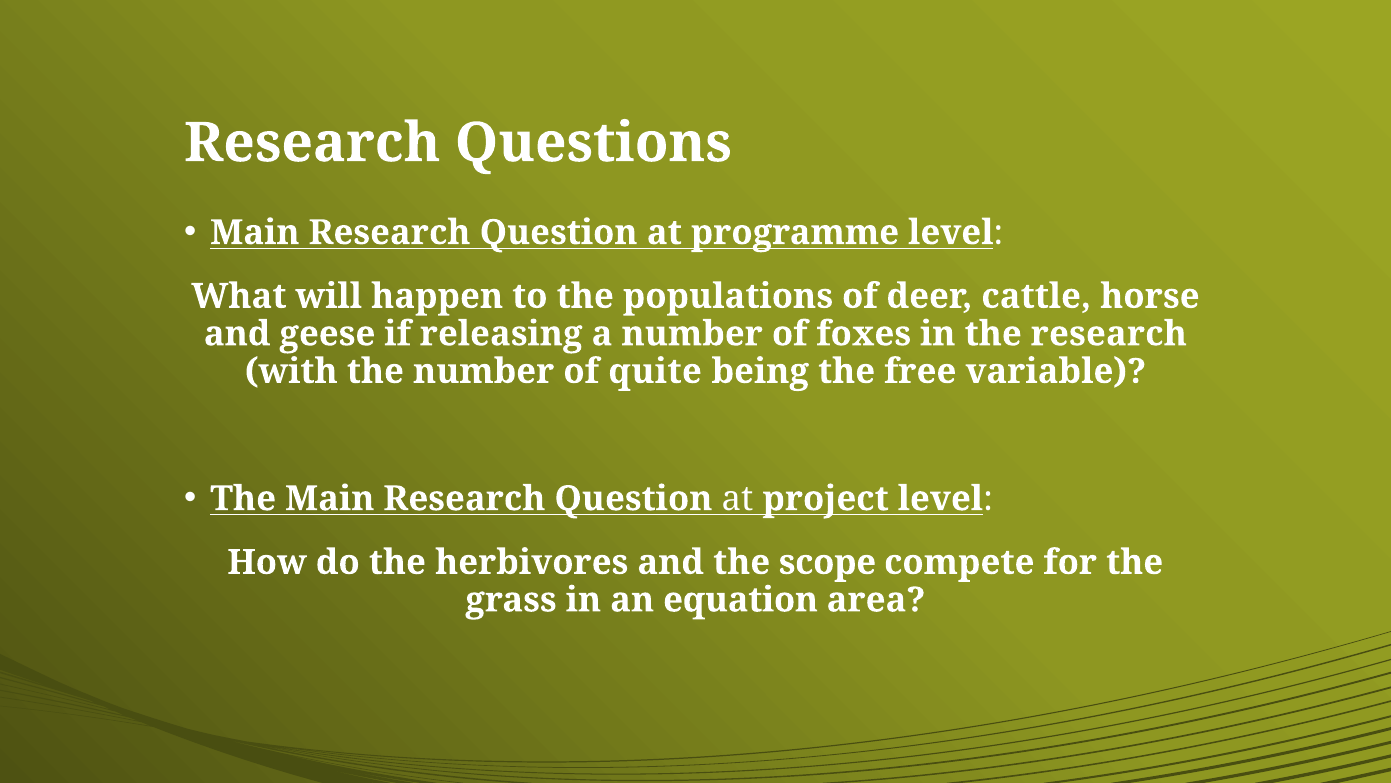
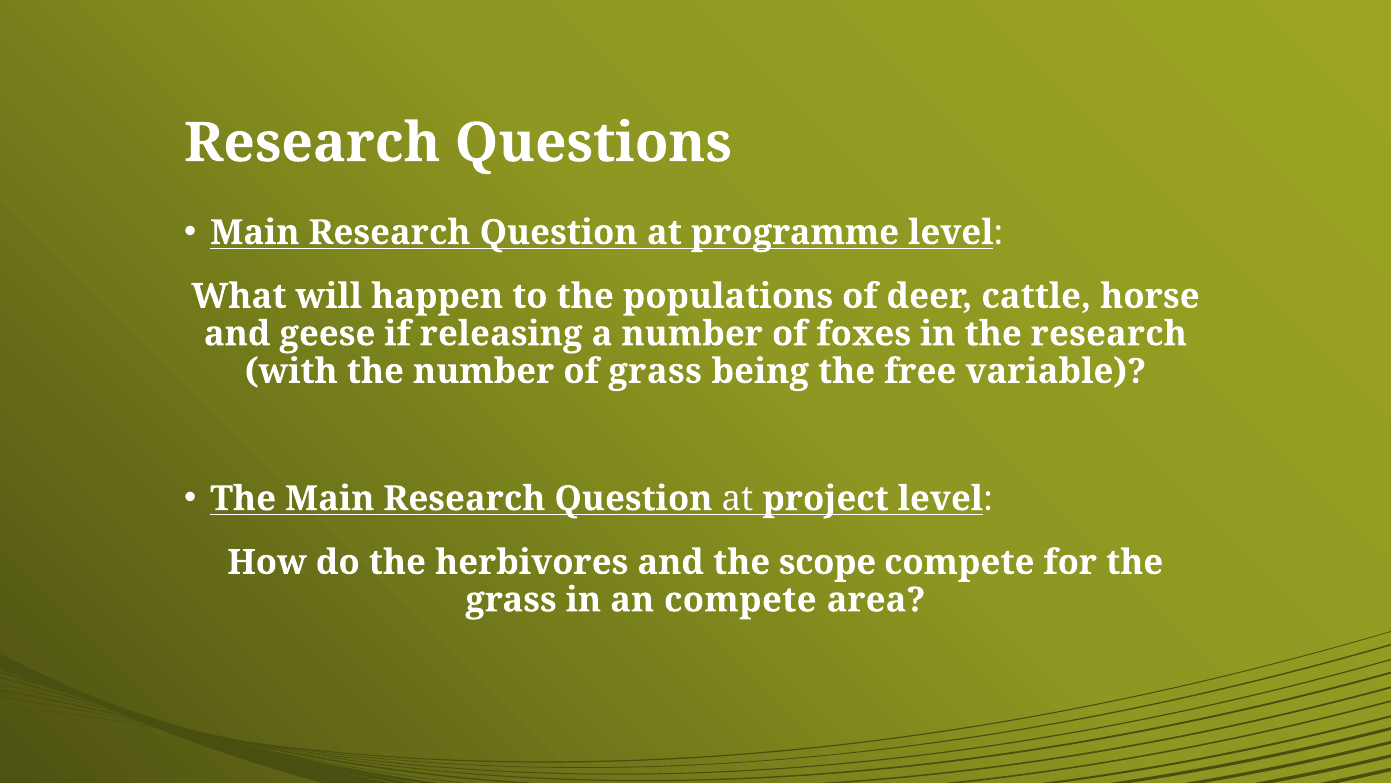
of quite: quite -> grass
an equation: equation -> compete
